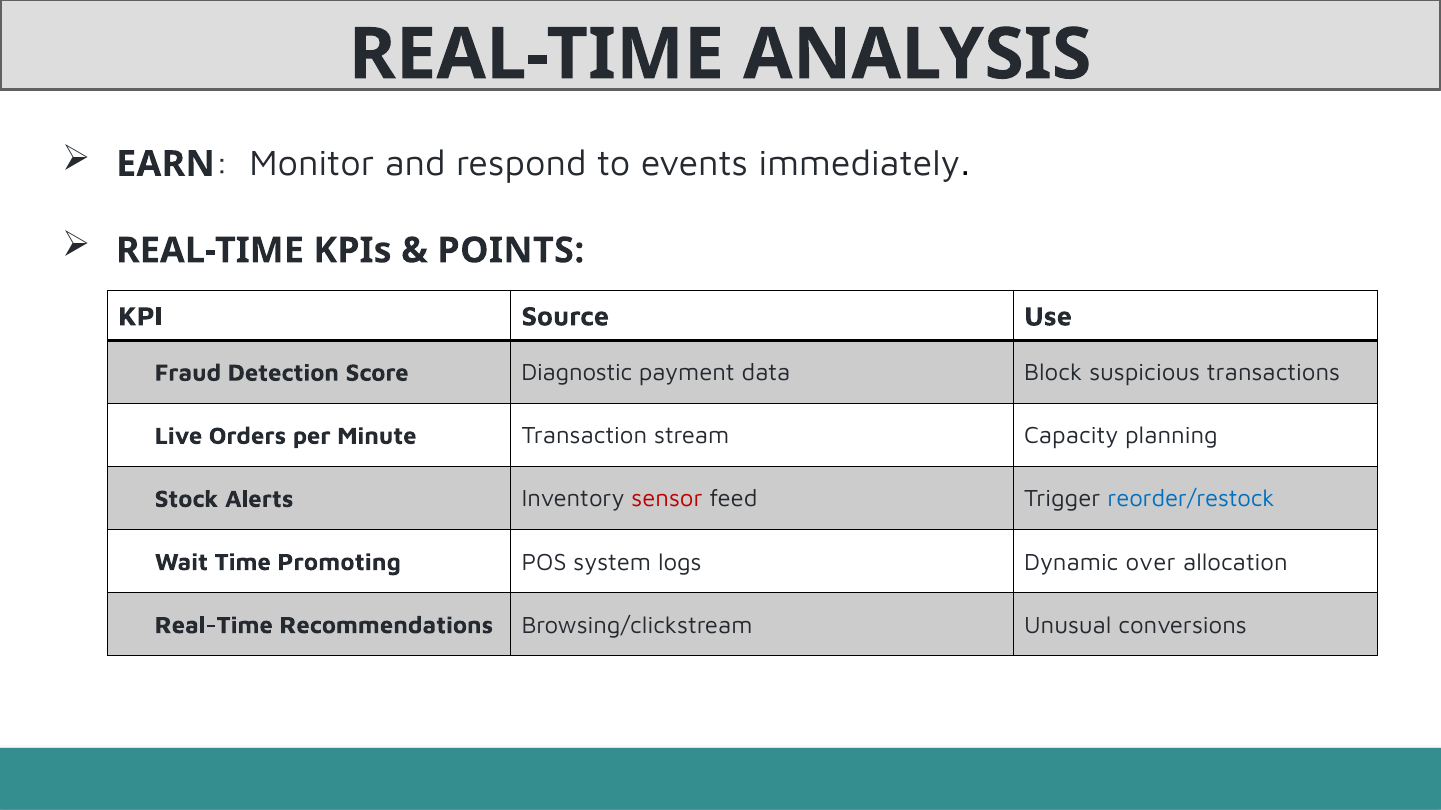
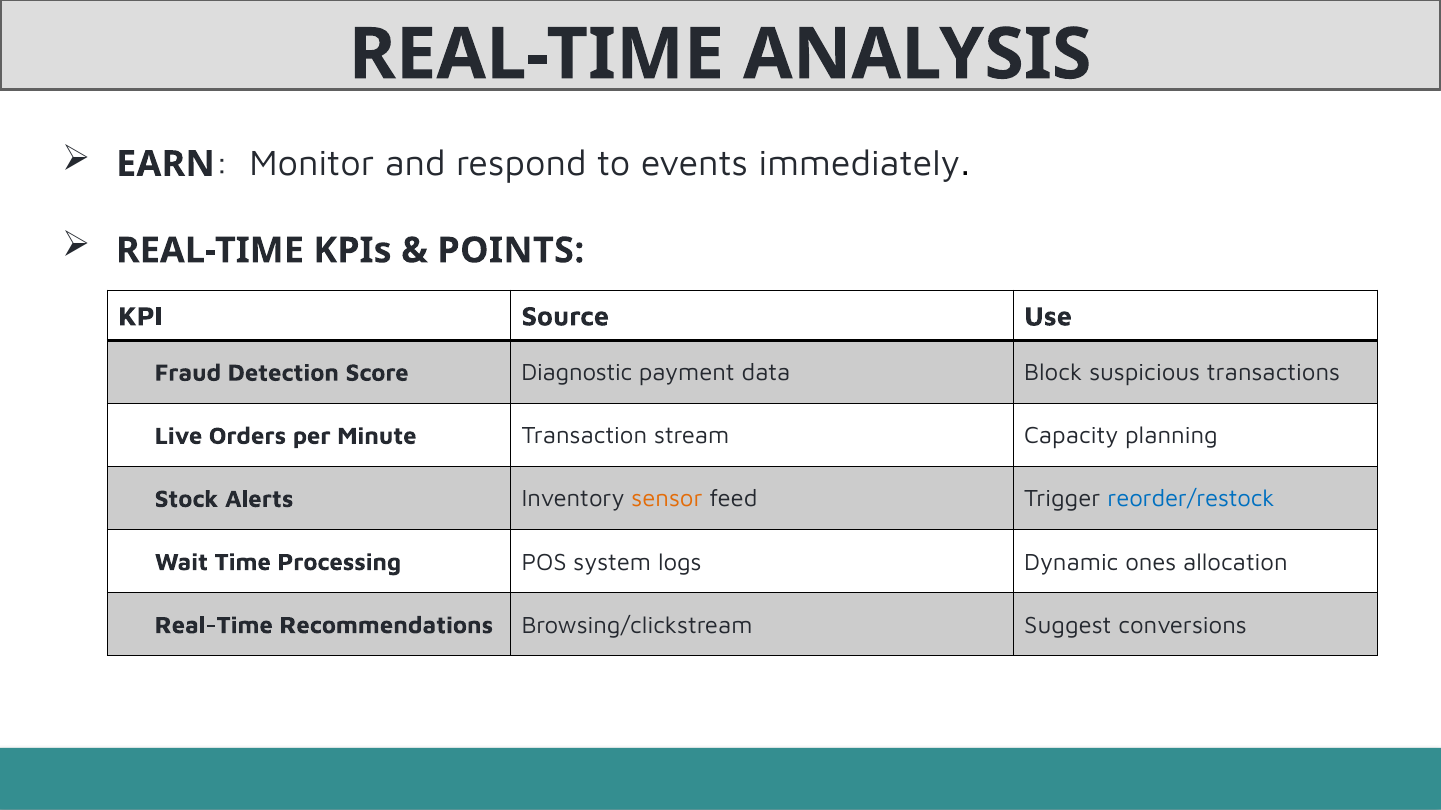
sensor colour: red -> orange
Promoting: Promoting -> Processing
over: over -> ones
Unusual: Unusual -> Suggest
